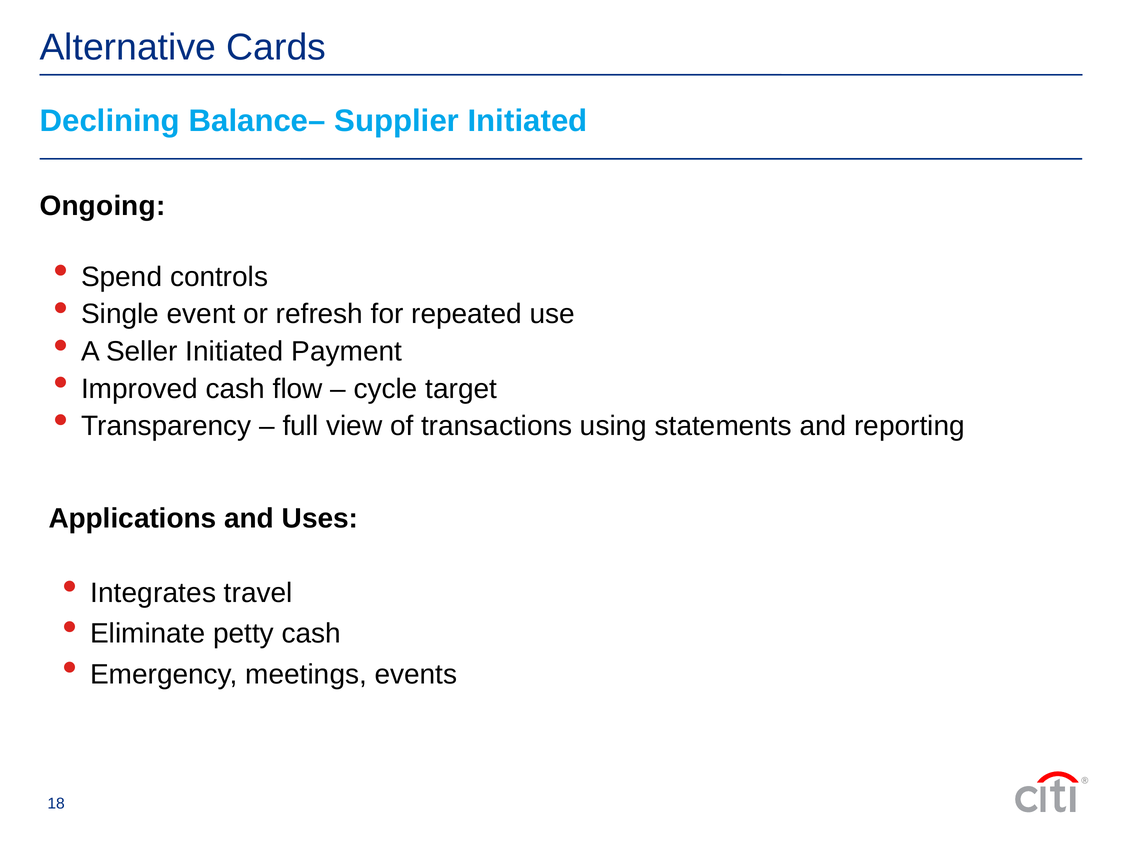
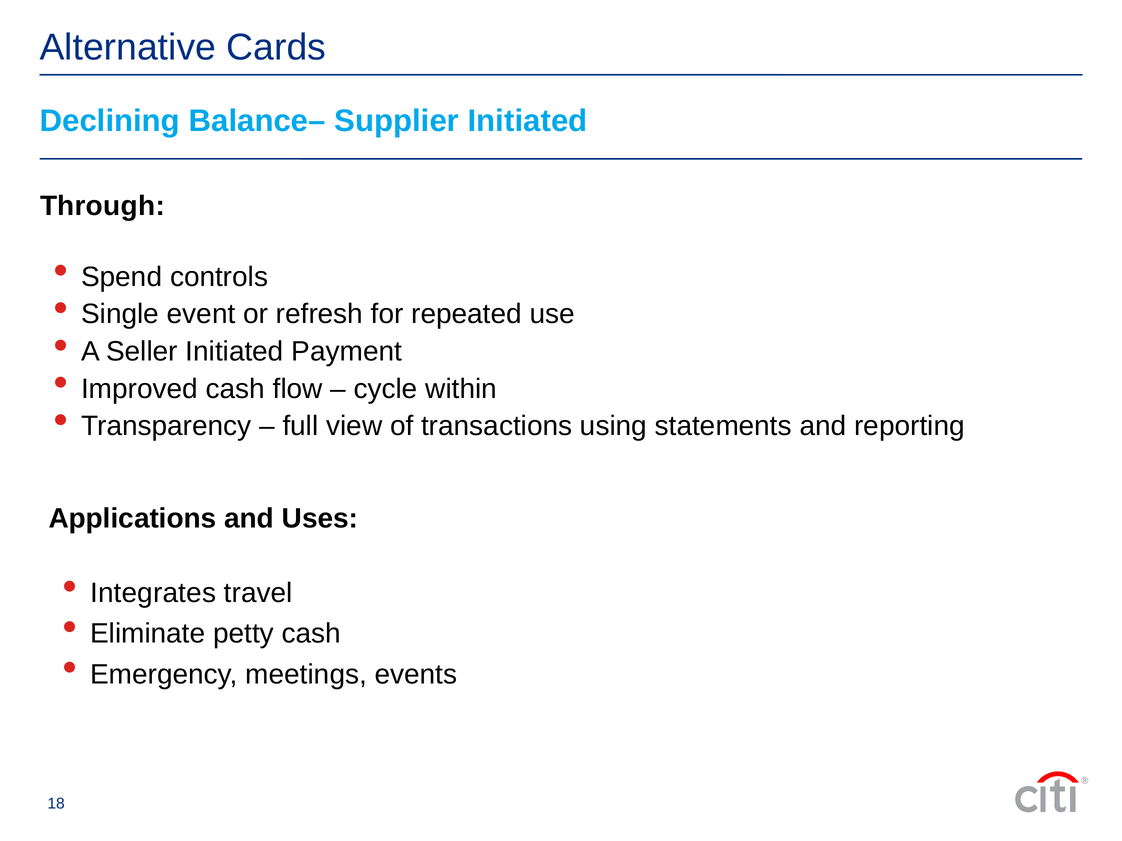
Ongoing: Ongoing -> Through
target: target -> within
